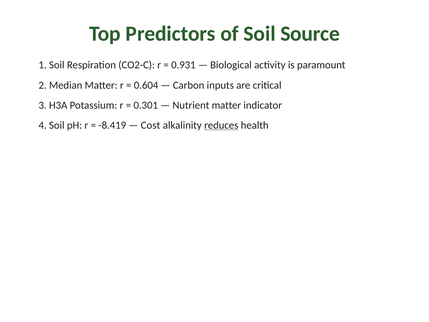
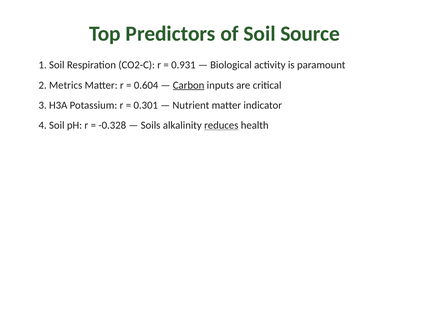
Median: Median -> Metrics
Carbon underline: none -> present
-8.419: -8.419 -> -0.328
Cost: Cost -> Soils
